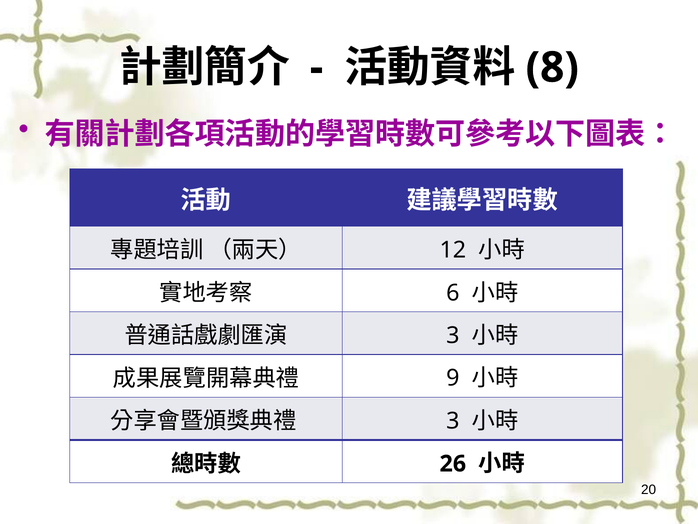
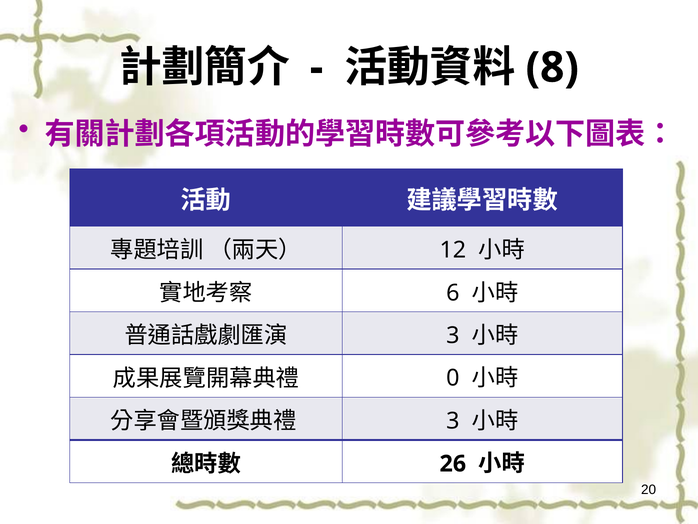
9: 9 -> 0
